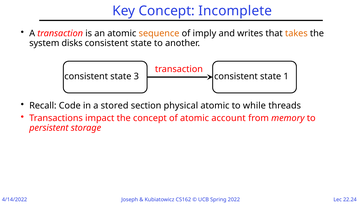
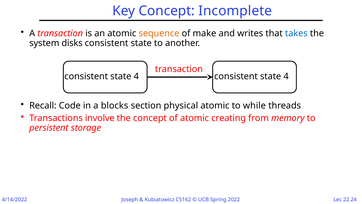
imply: imply -> make
takes colour: orange -> blue
3 at (136, 76): 3 -> 4
1 at (286, 76): 1 -> 4
stored: stored -> blocks
impact: impact -> involve
account: account -> creating
